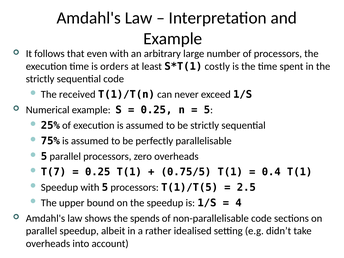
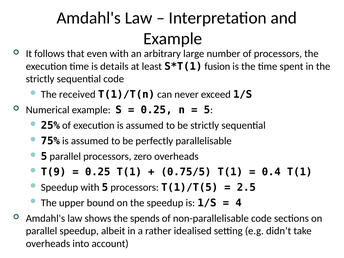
orders: orders -> details
costly: costly -> fusion
T(7: T(7 -> T(9
